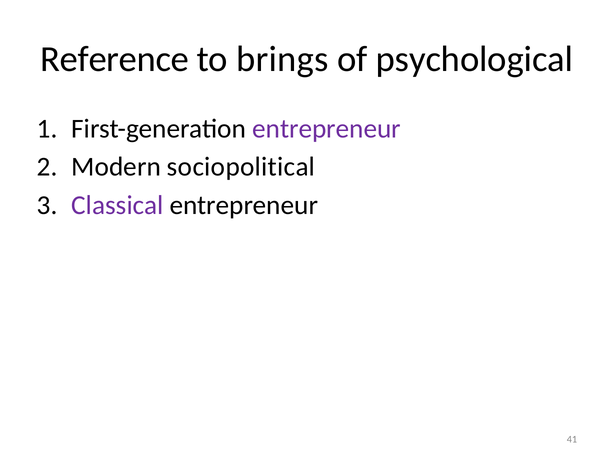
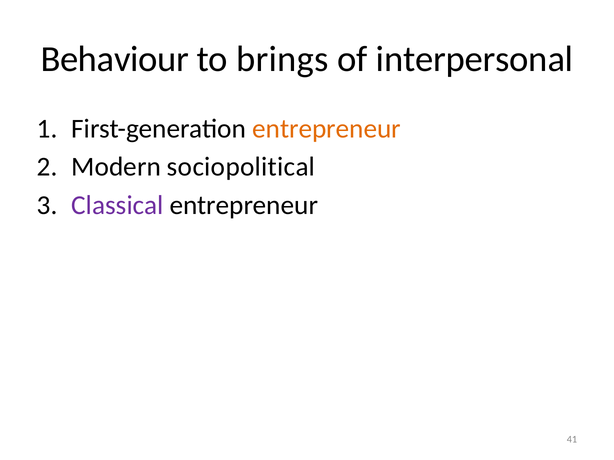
Reference: Reference -> Behaviour
psychological: psychological -> interpersonal
entrepreneur at (327, 129) colour: purple -> orange
